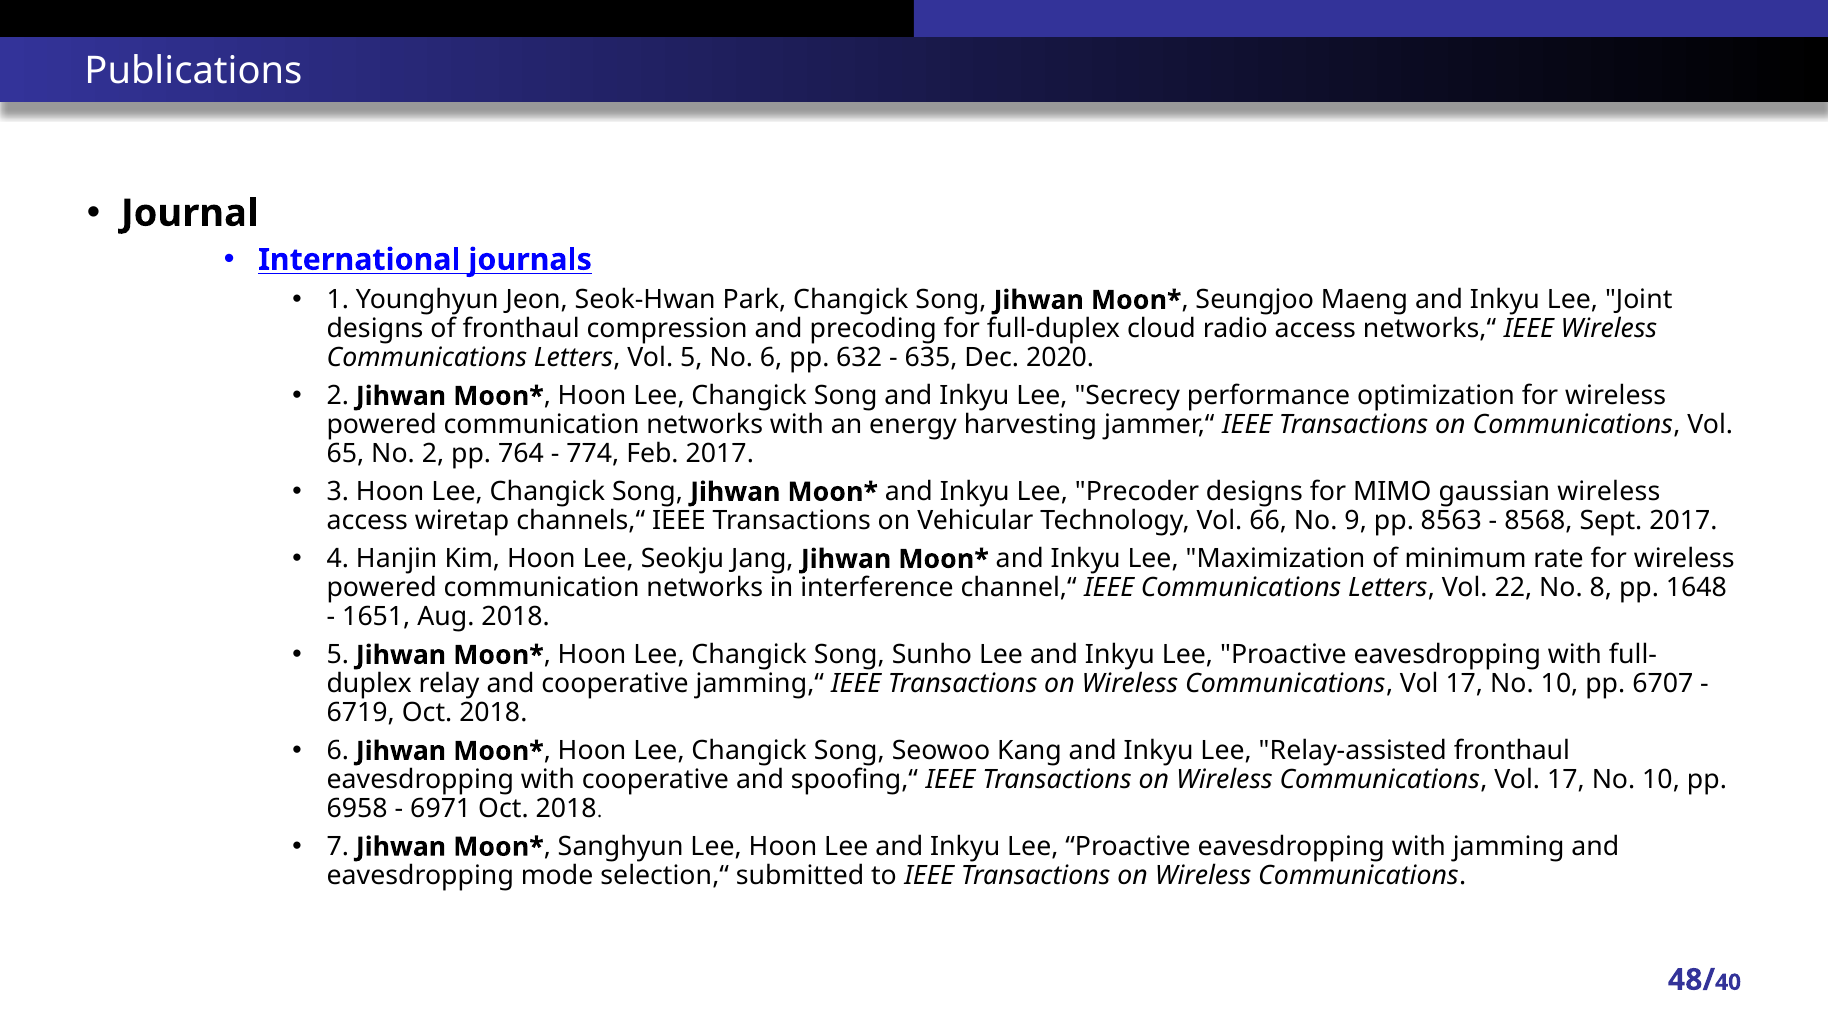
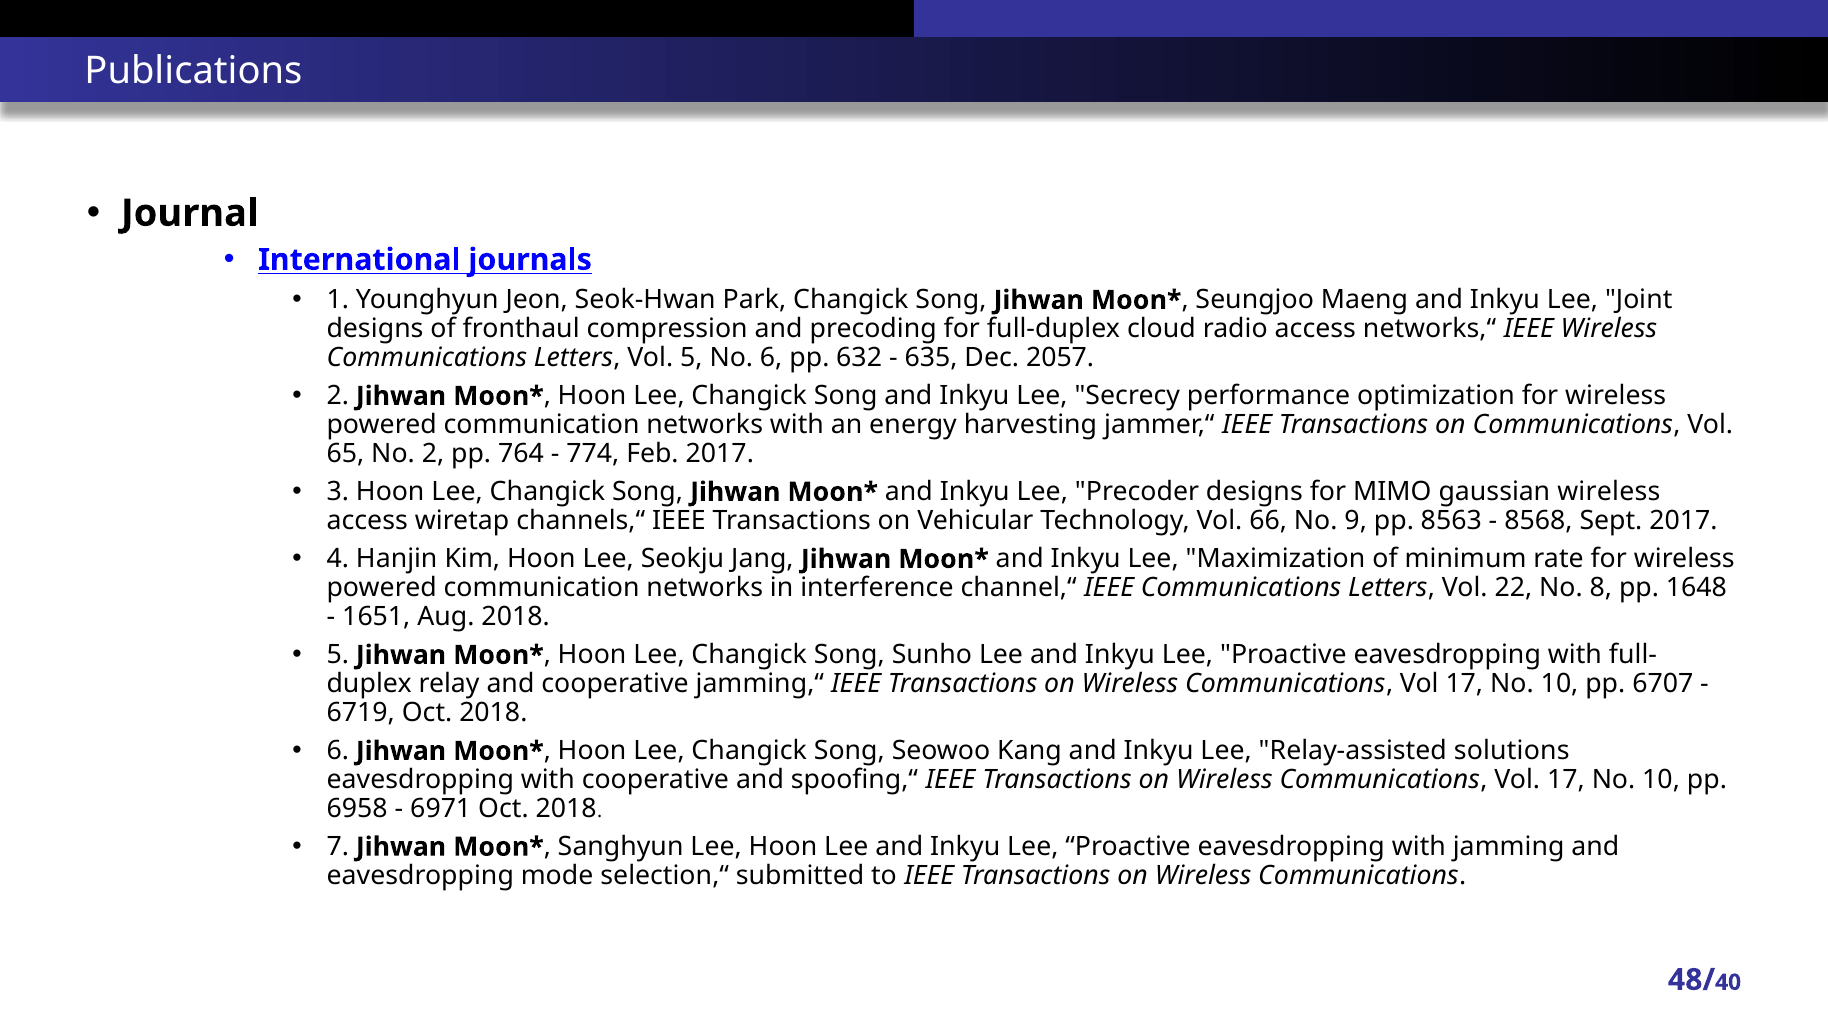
2020: 2020 -> 2057
Relay-assisted fronthaul: fronthaul -> solutions
